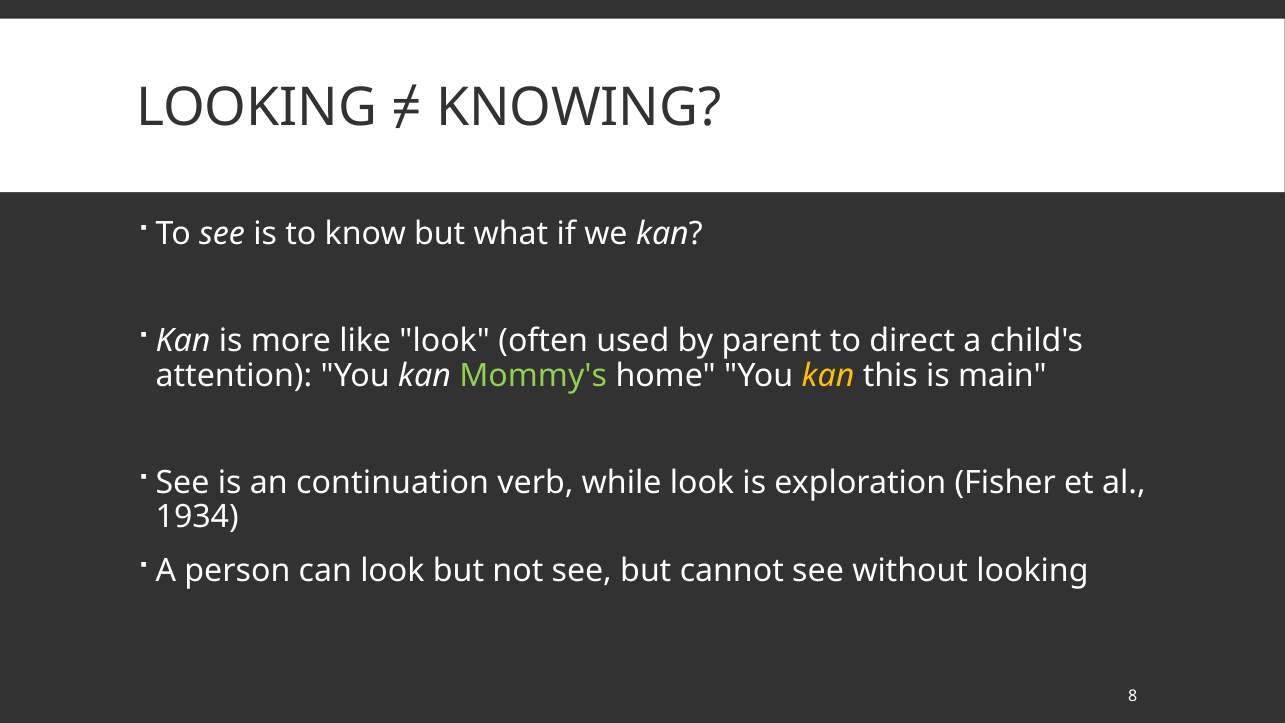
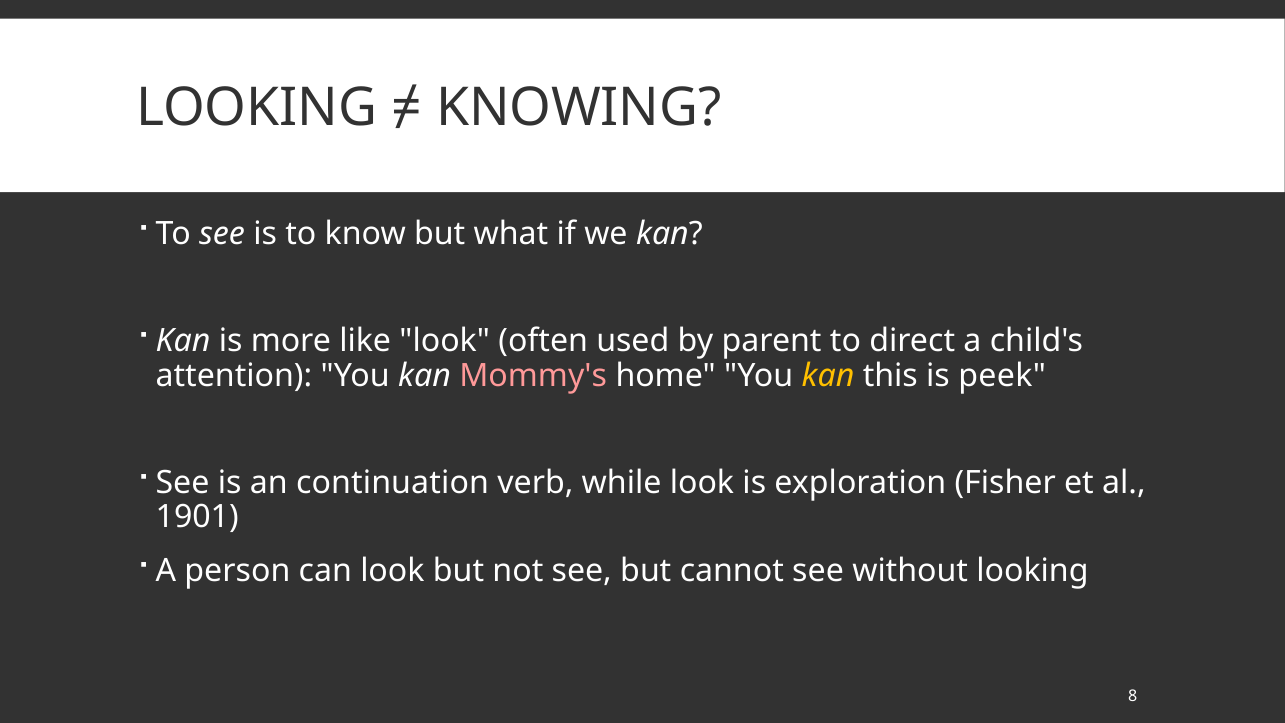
Mommy's colour: light green -> pink
main: main -> peek
1934: 1934 -> 1901
